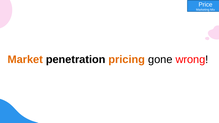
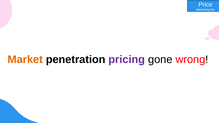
pricing colour: orange -> purple
